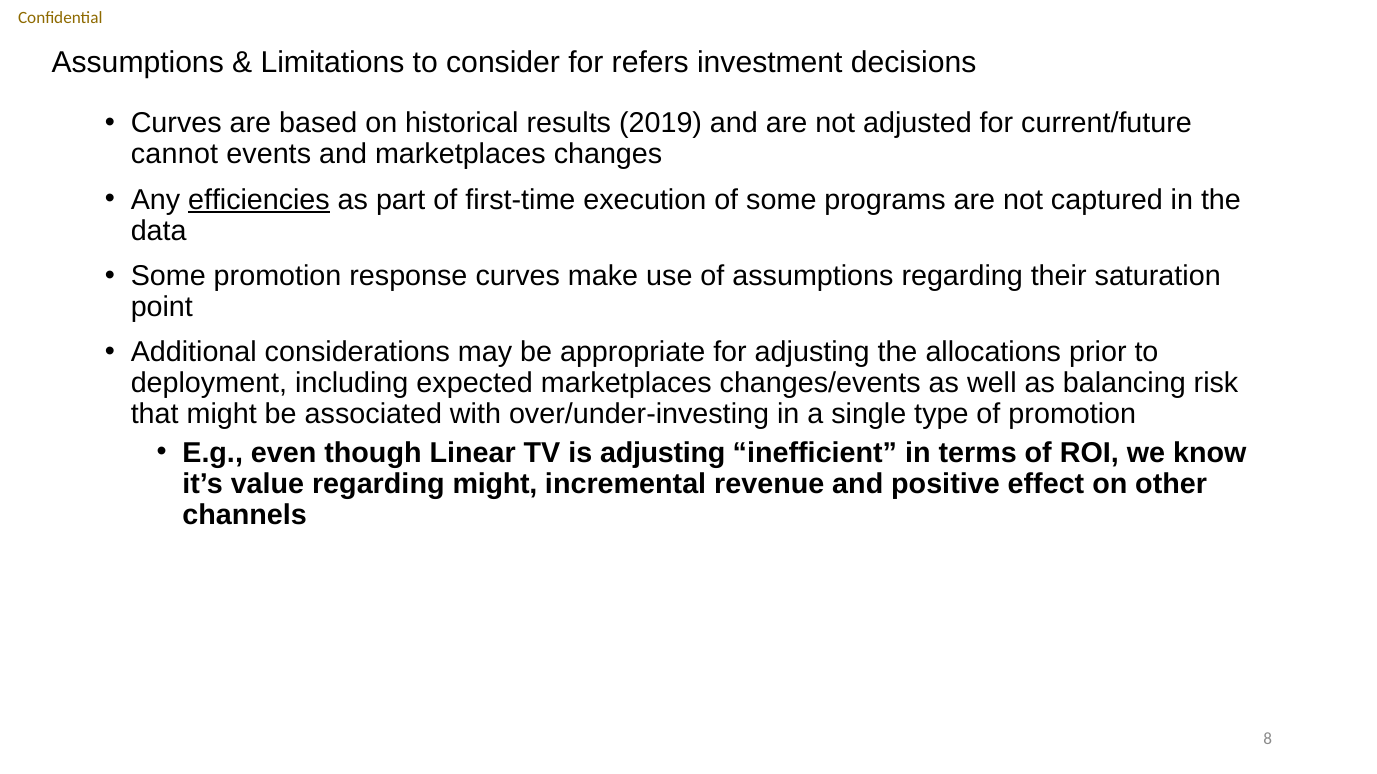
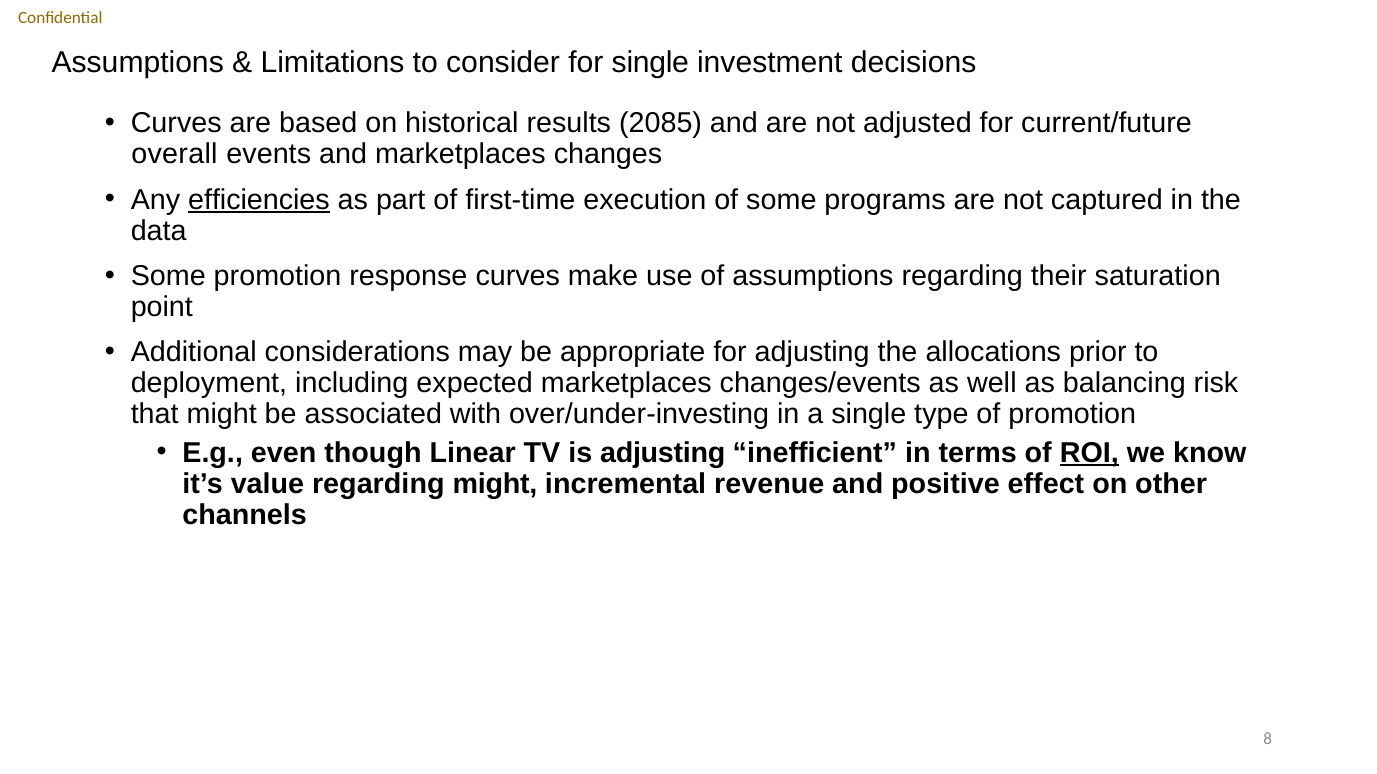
for refers: refers -> single
2019: 2019 -> 2085
cannot: cannot -> overall
ROI underline: none -> present
